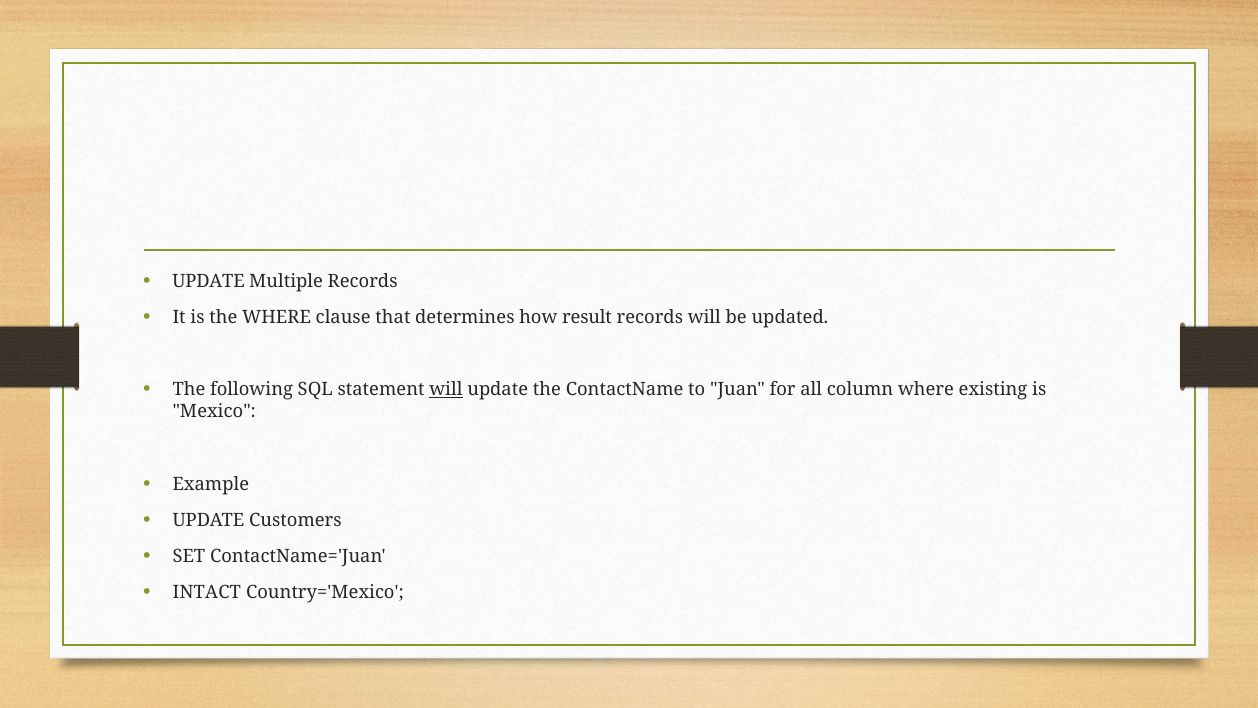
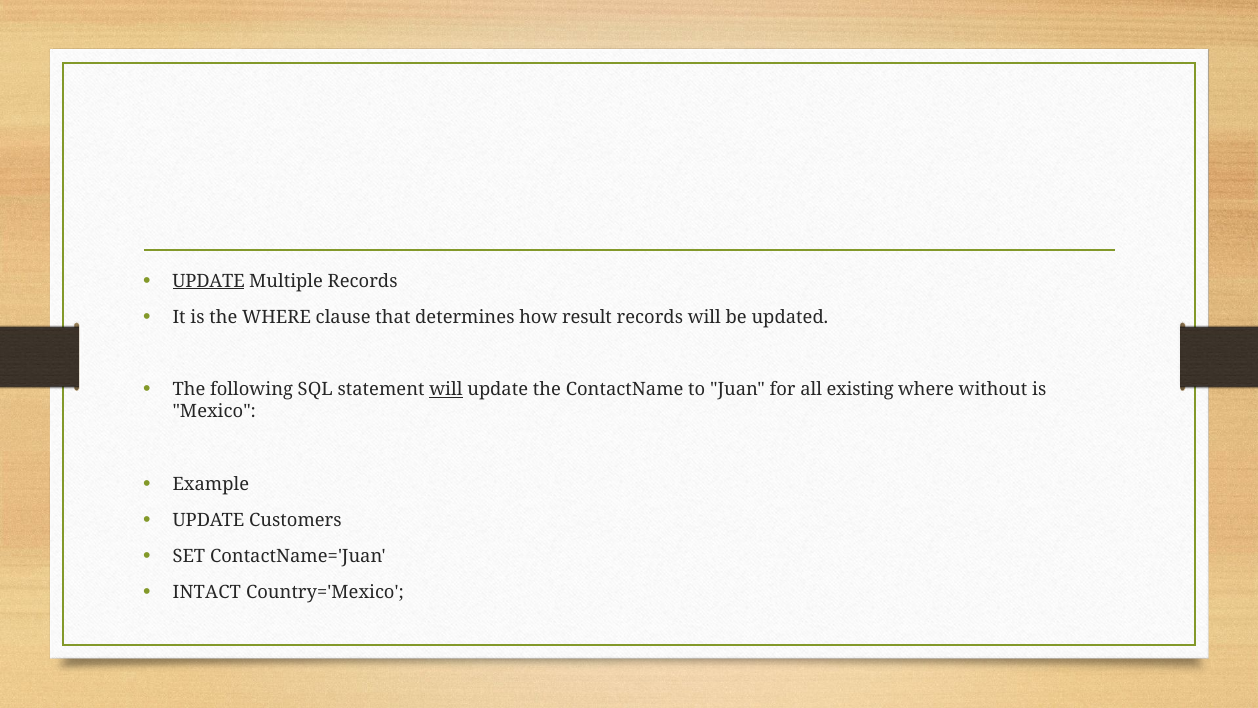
UPDATE at (209, 281) underline: none -> present
column: column -> existing
existing: existing -> without
